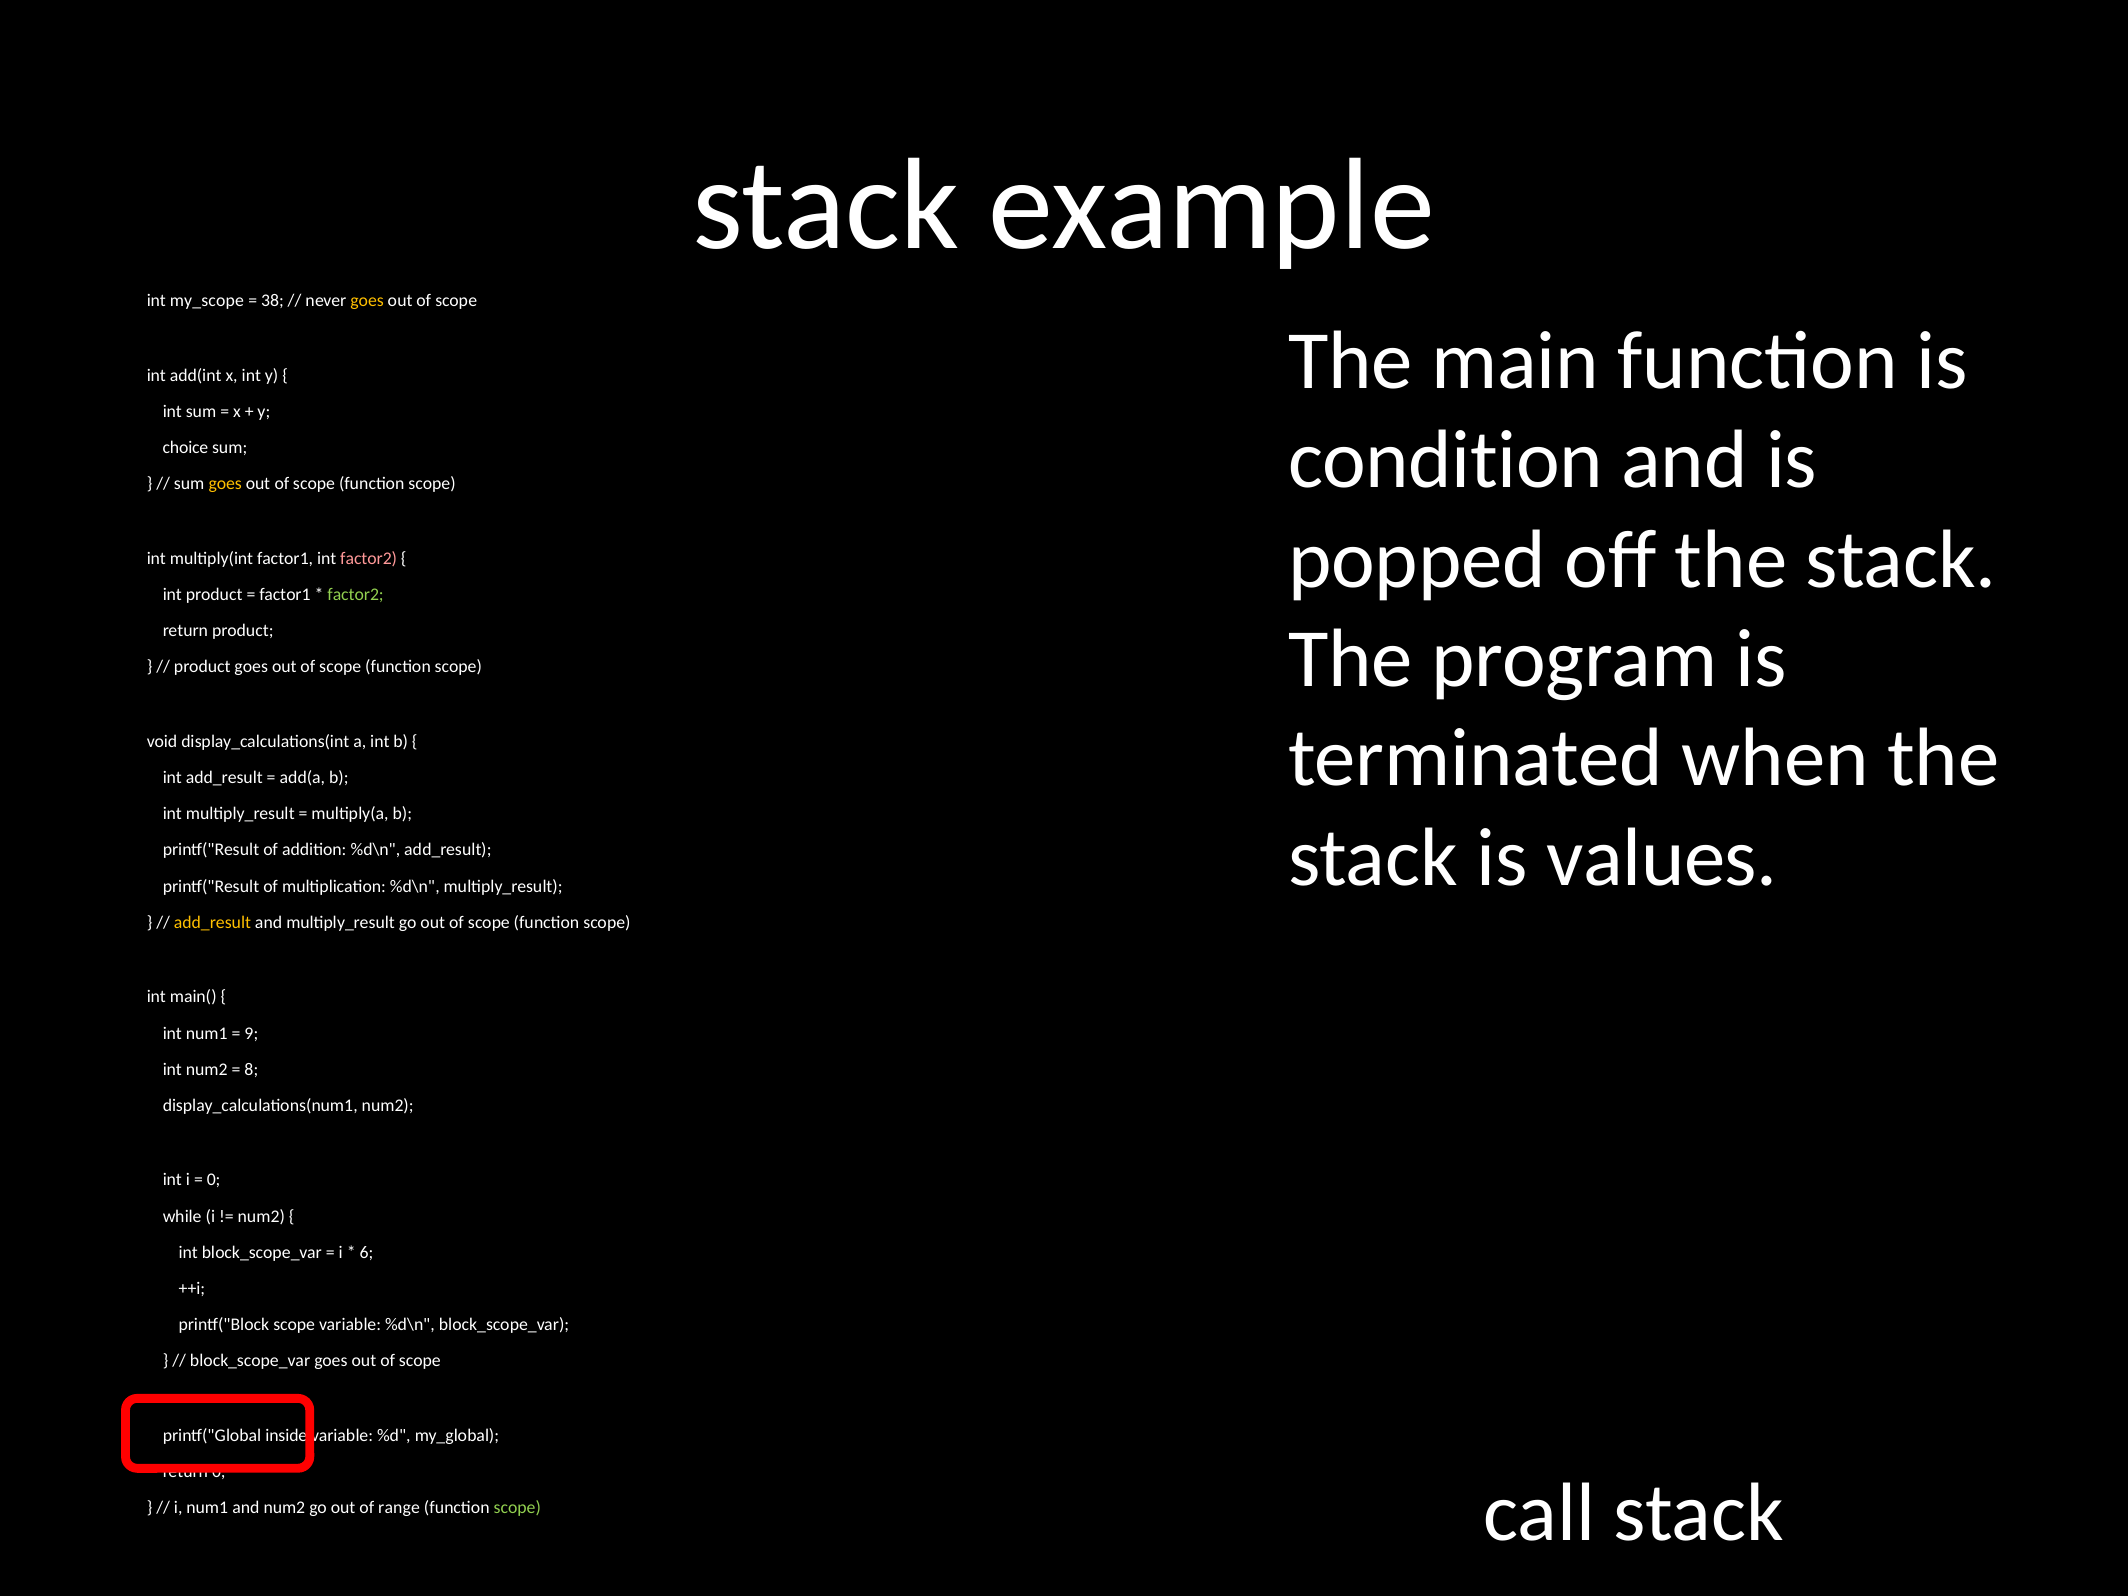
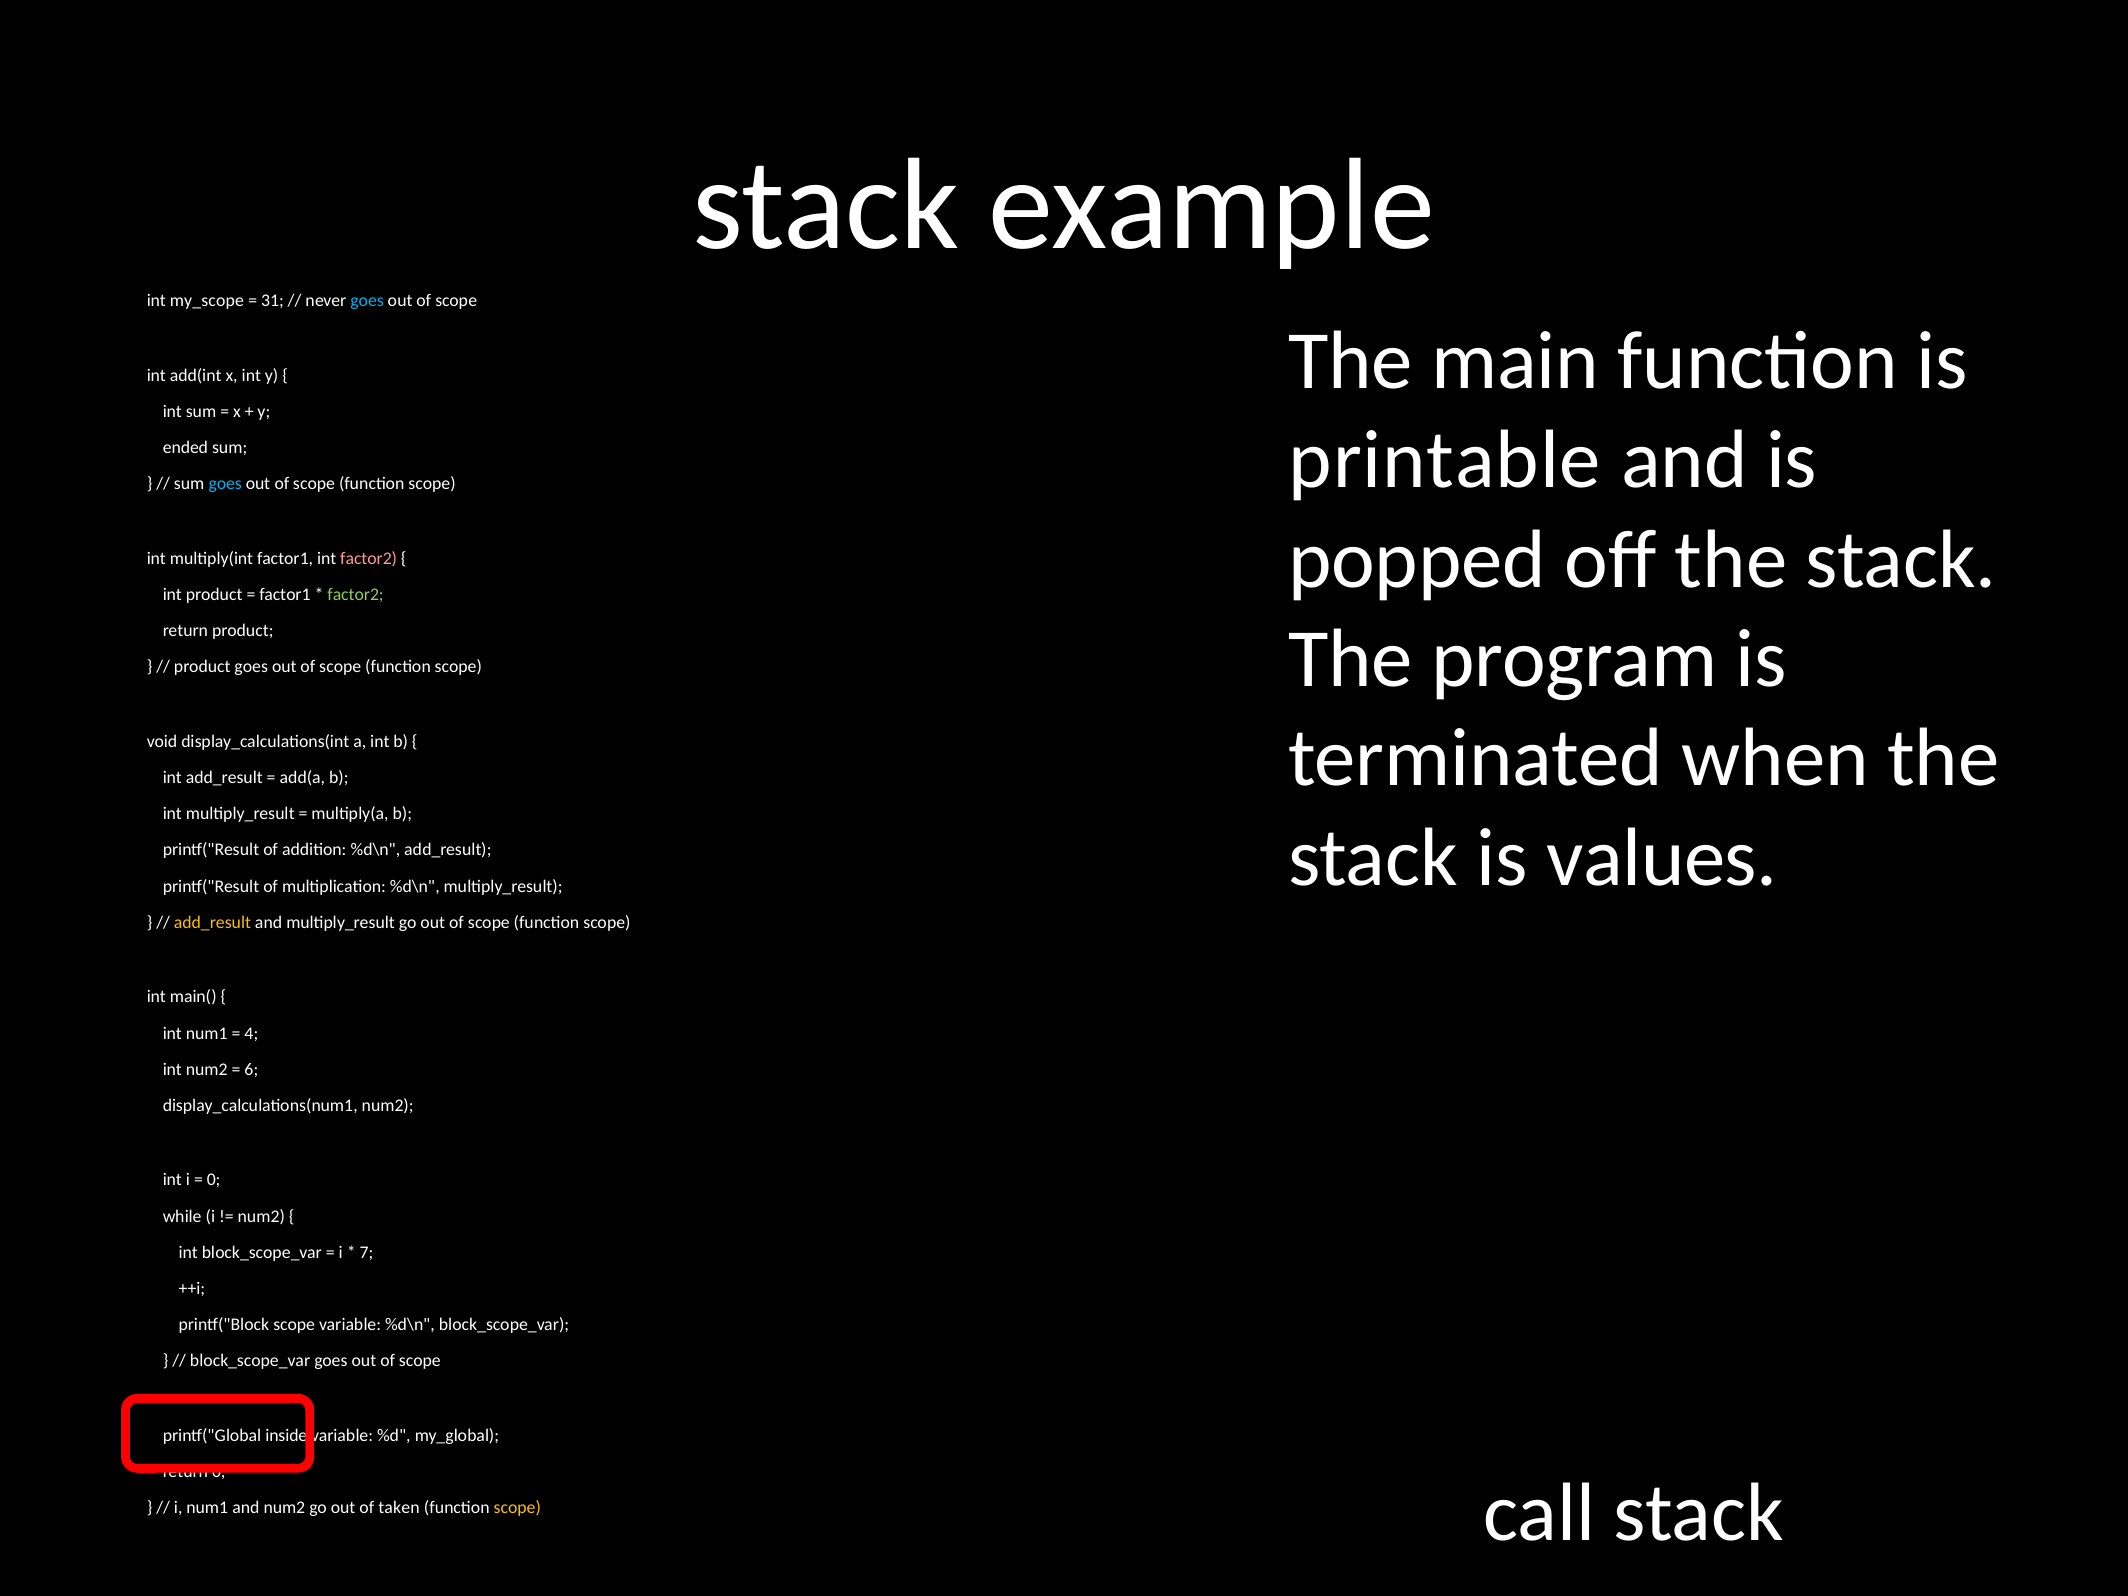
38: 38 -> 31
goes at (367, 301) colour: yellow -> light blue
condition: condition -> printable
choice: choice -> ended
goes at (225, 484) colour: yellow -> light blue
9: 9 -> 4
8: 8 -> 6
6: 6 -> 7
range: range -> taken
scope at (517, 1508) colour: light green -> yellow
